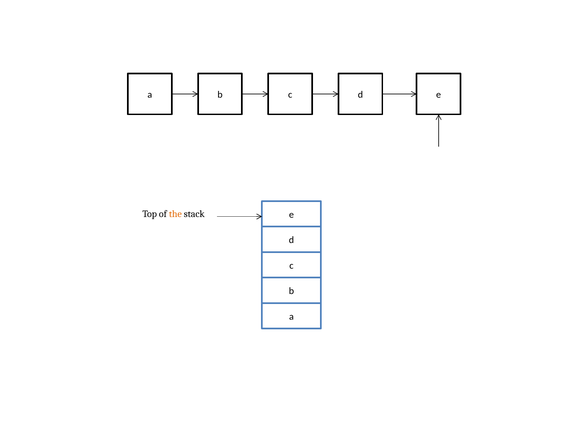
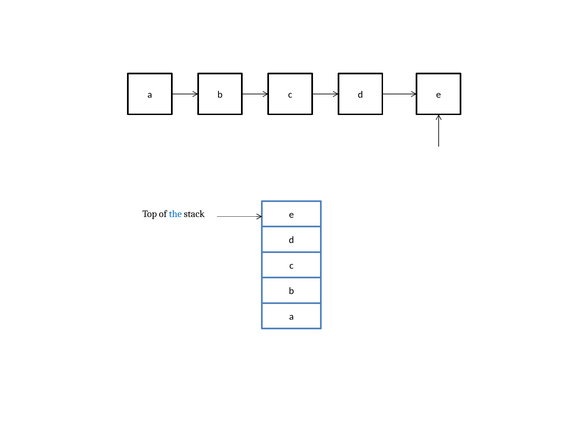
the colour: orange -> blue
